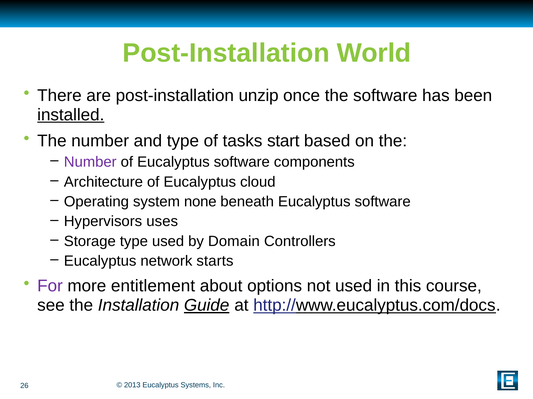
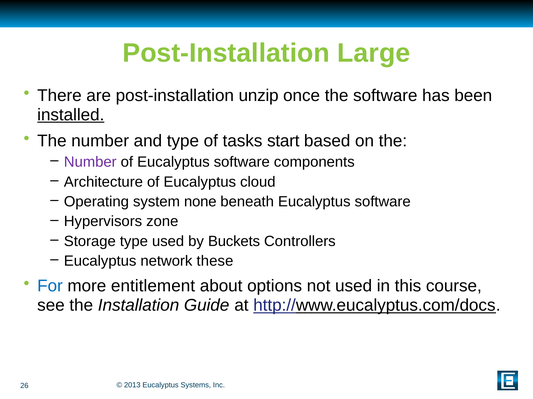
World: World -> Large
uses: uses -> zone
Domain: Domain -> Buckets
starts: starts -> these
For colour: purple -> blue
Guide underline: present -> none
